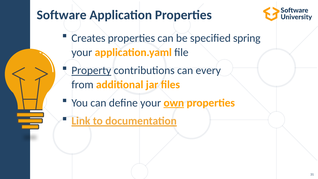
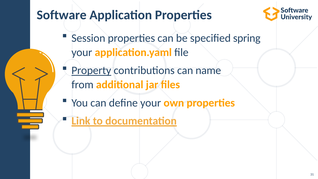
Creates: Creates -> Session
every: every -> name
own underline: present -> none
